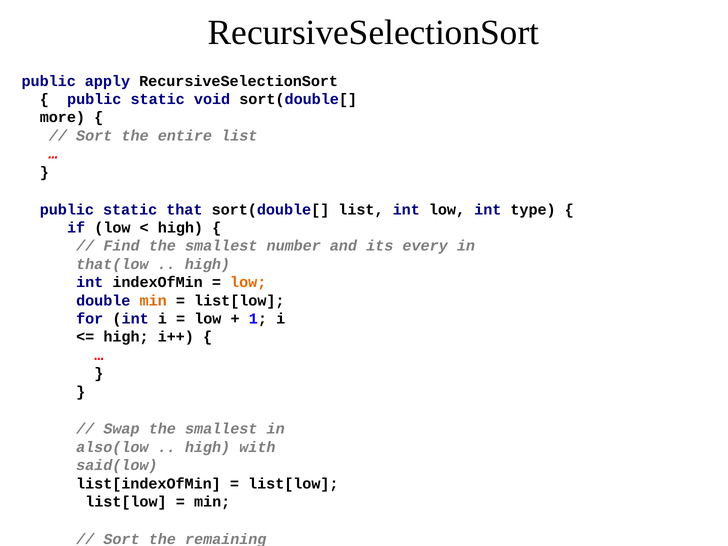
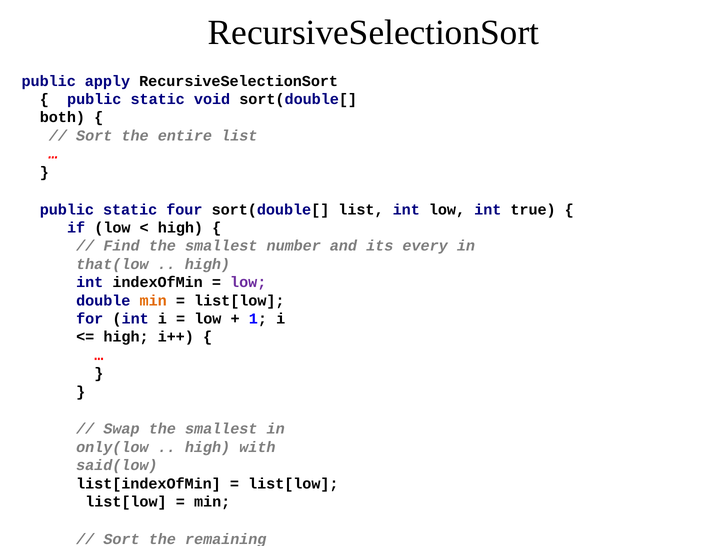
more: more -> both
that: that -> four
type: type -> true
low at (248, 282) colour: orange -> purple
also(low: also(low -> only(low
